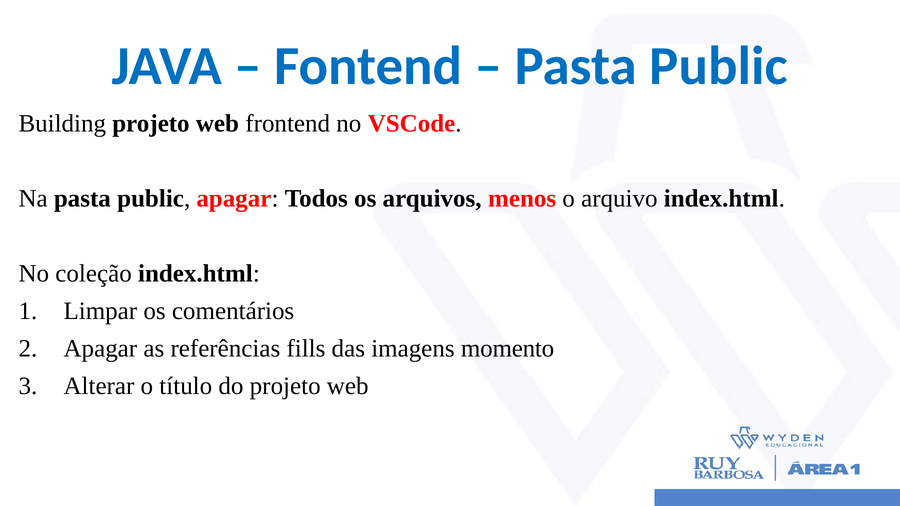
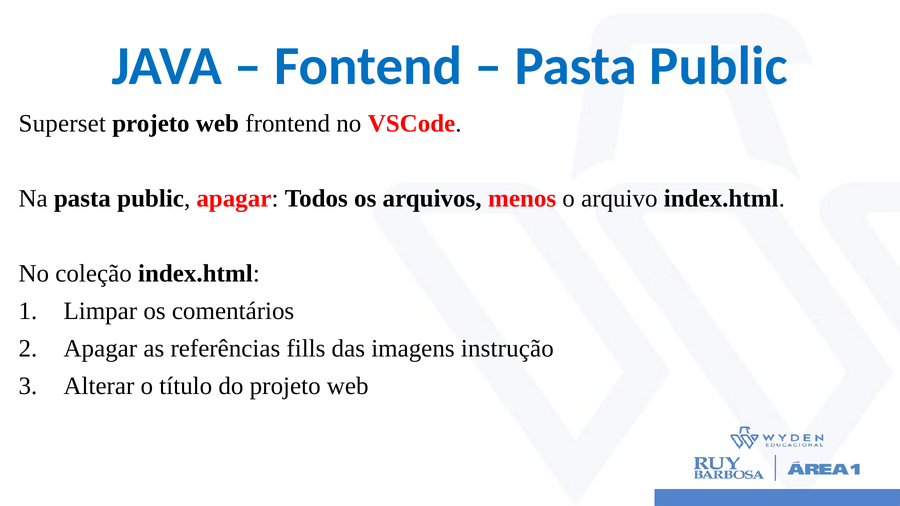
Building: Building -> Superset
momento: momento -> instrução
